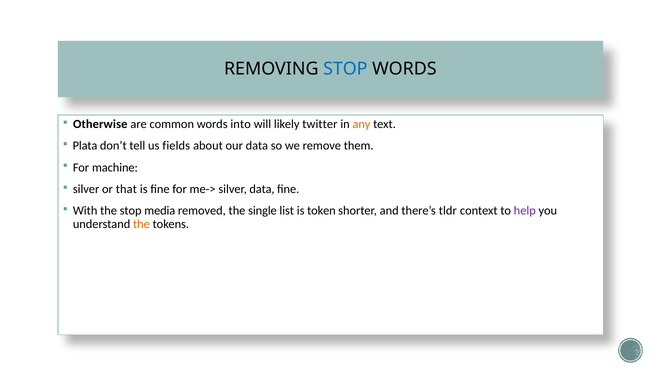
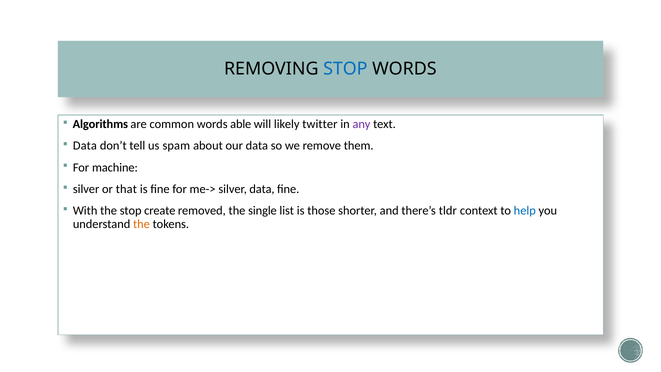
Otherwise: Otherwise -> Algorithms
into: into -> able
any colour: orange -> purple
Plata at (85, 146): Plata -> Data
fields: fields -> spam
media: media -> create
token: token -> those
help colour: purple -> blue
